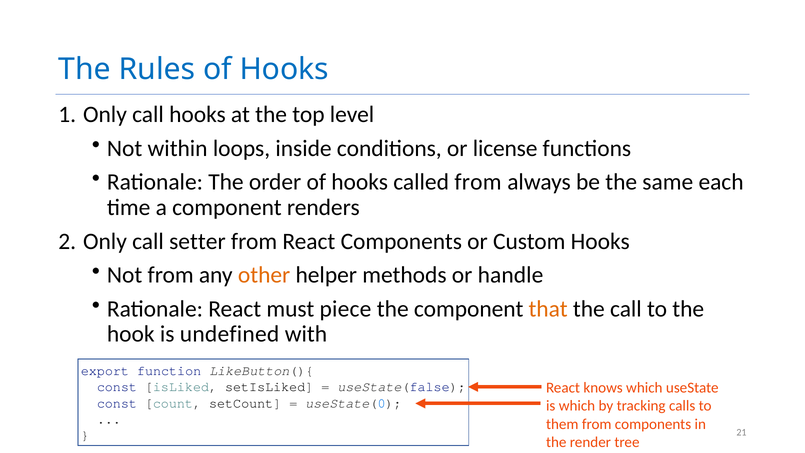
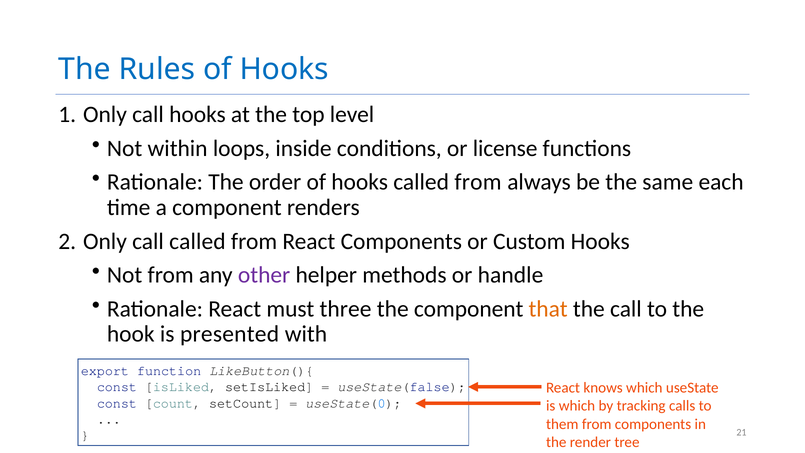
call setter: setter -> called
other colour: orange -> purple
piece: piece -> three
undefined: undefined -> presented
